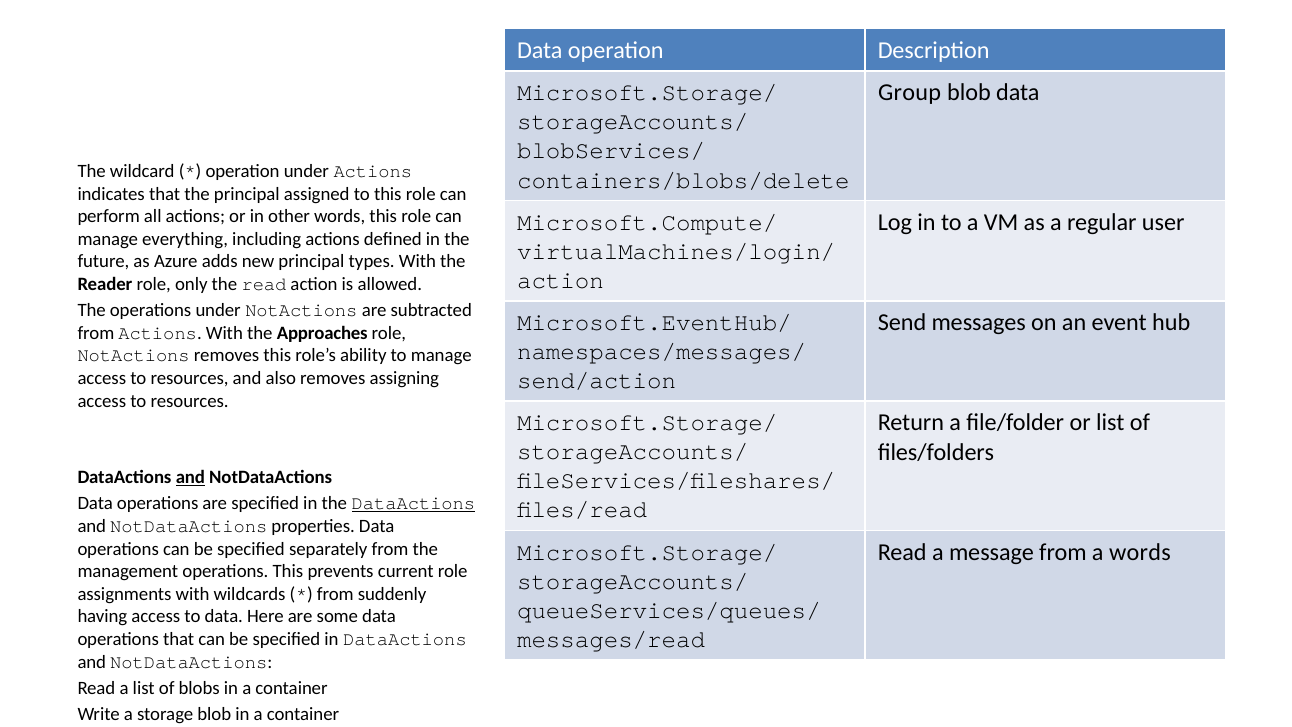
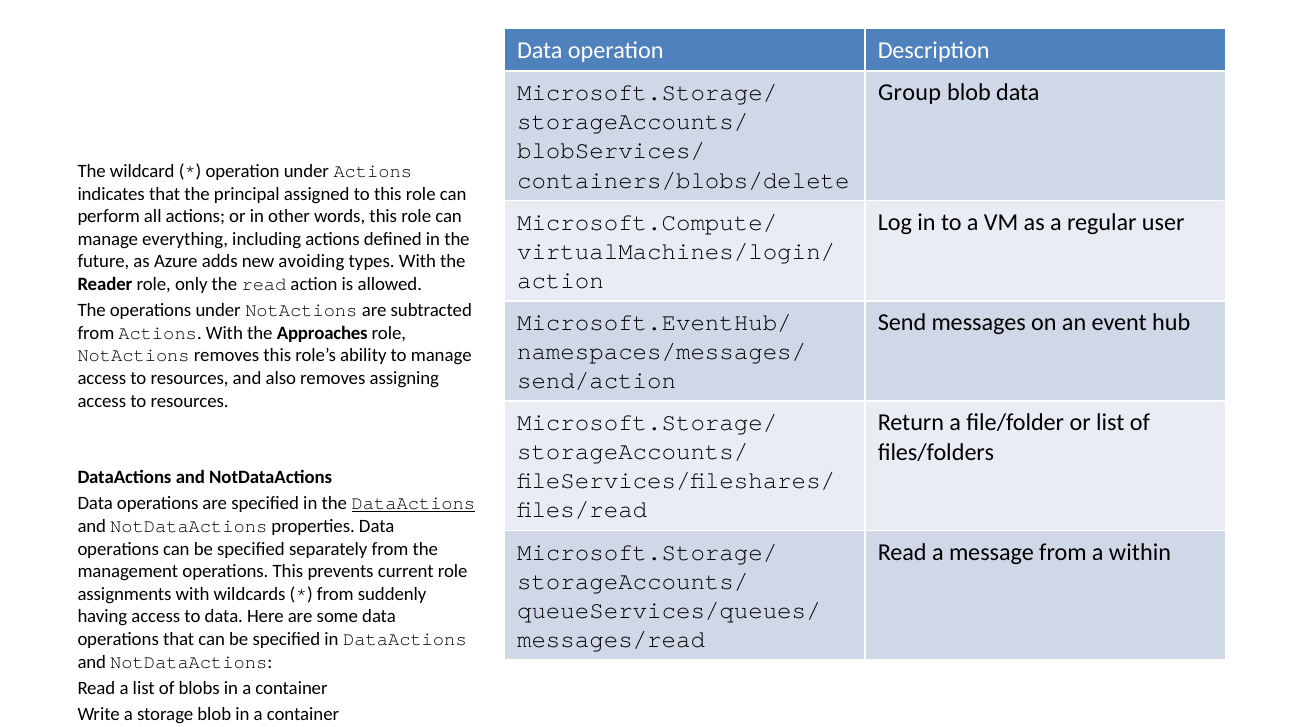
new principal: principal -> avoiding
and at (190, 477) underline: present -> none
a words: words -> within
